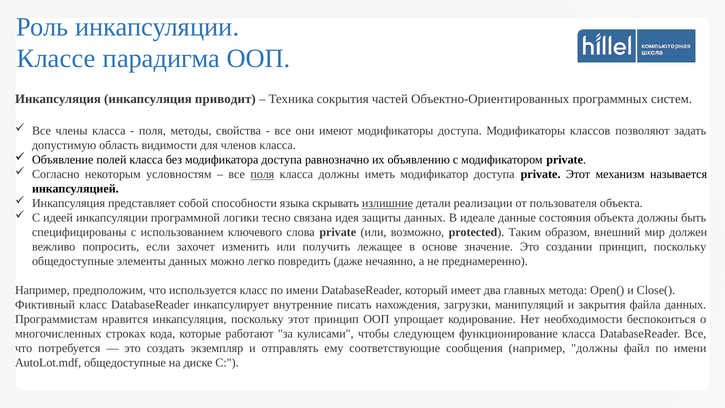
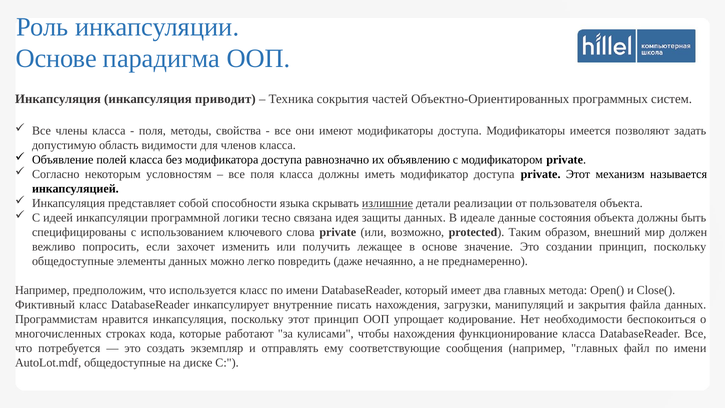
Классе at (56, 59): Классе -> Основе
классов: классов -> имеется
поля at (262, 174) underline: present -> none
чтобы следующем: следующем -> нахождения
например должны: должны -> главных
